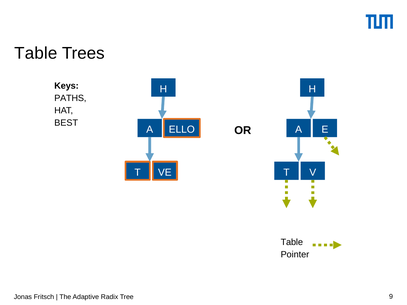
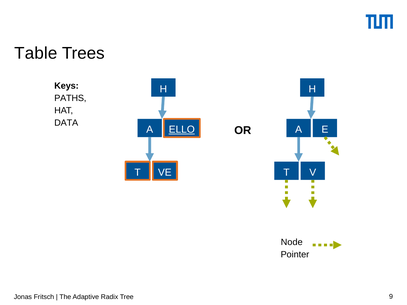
BEST: BEST -> DATA
ELLO underline: none -> present
Table at (292, 242): Table -> Node
